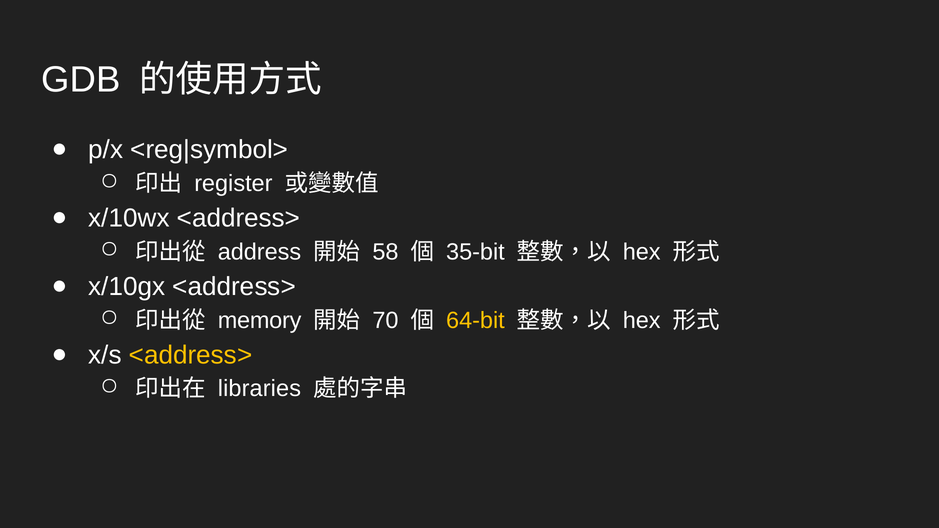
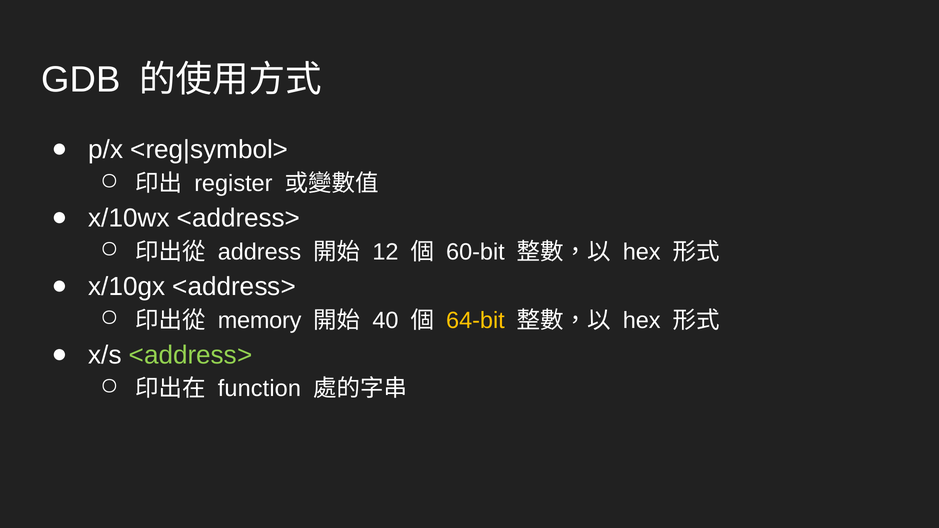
58: 58 -> 12
35-bit: 35-bit -> 60-bit
70: 70 -> 40
<address> at (191, 355) colour: yellow -> light green
libraries: libraries -> function
